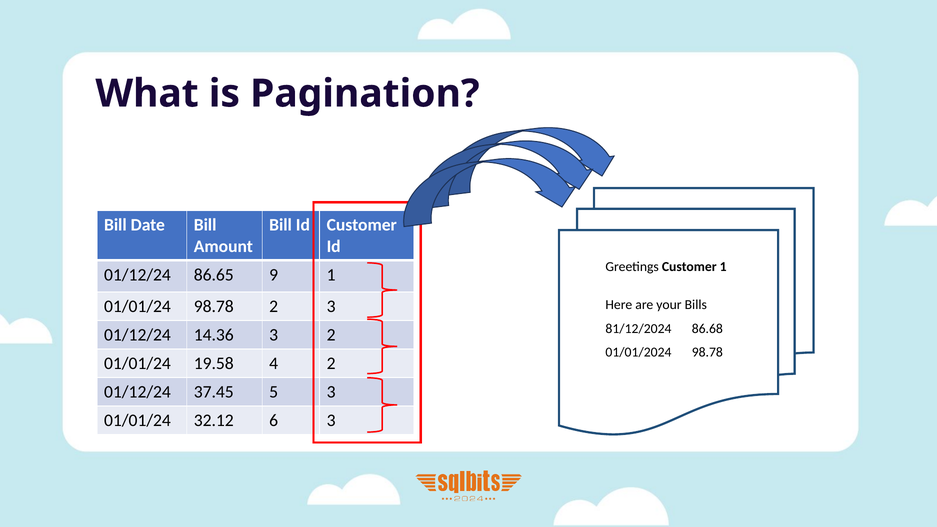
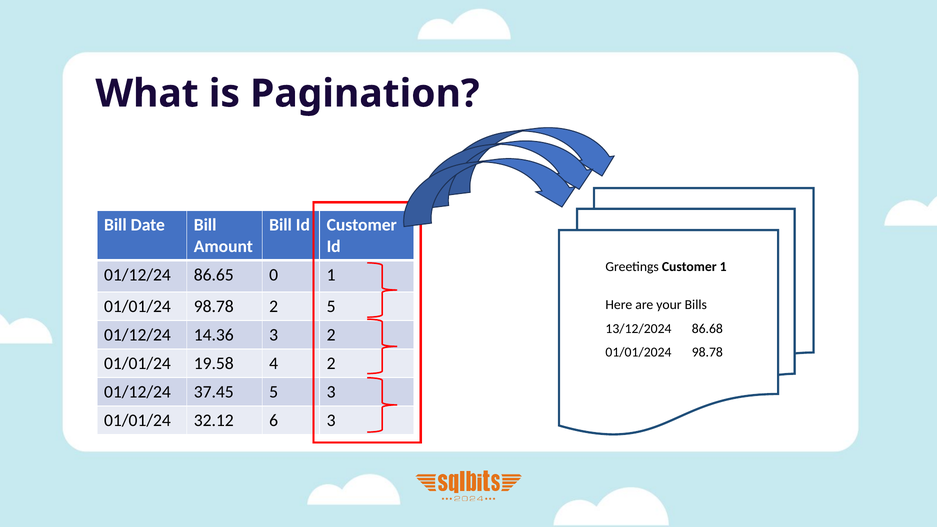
9: 9 -> 0
2 3: 3 -> 5
81/12/2024: 81/12/2024 -> 13/12/2024
